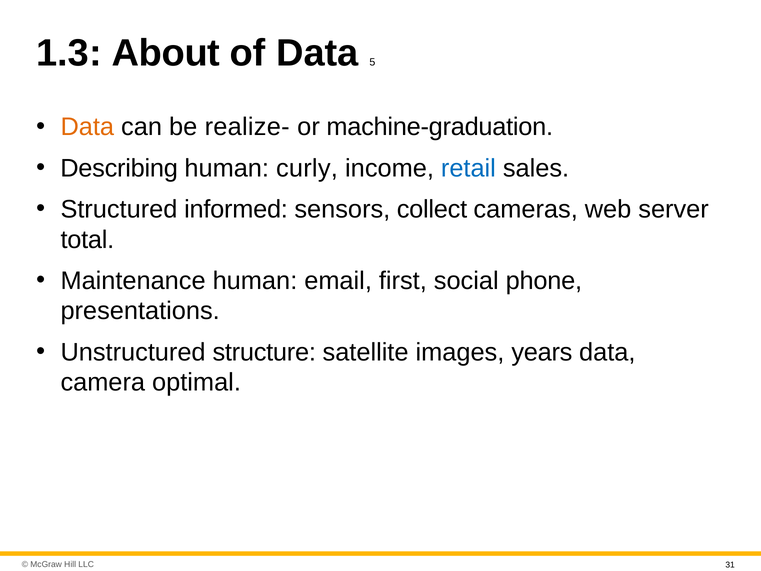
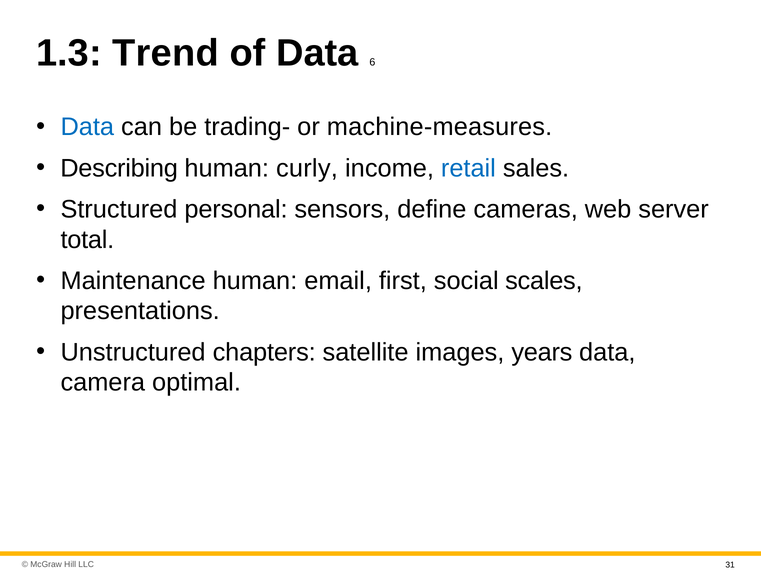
About: About -> Trend
5: 5 -> 6
Data at (87, 127) colour: orange -> blue
realize-: realize- -> trading-
machine-graduation: machine-graduation -> machine-measures
informed: informed -> personal
collect: collect -> define
phone: phone -> scales
structure: structure -> chapters
